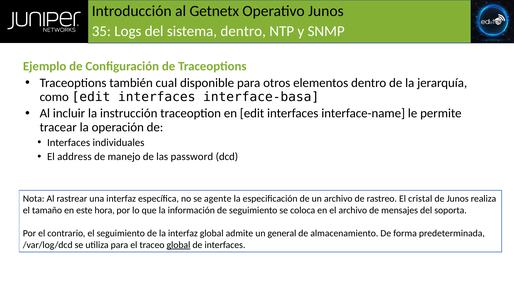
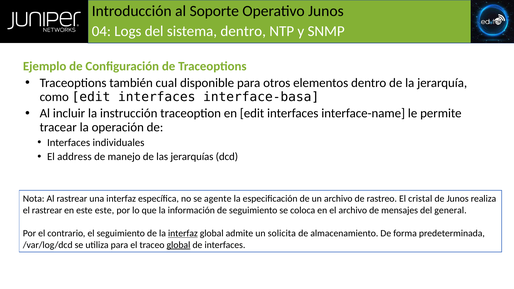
Getnetx: Getnetx -> Soporte
35: 35 -> 04
password: password -> jerarquías
el tamaño: tamaño -> rastrear
este hora: hora -> este
soporta: soporta -> general
interfaz at (183, 233) underline: none -> present
general: general -> solicita
